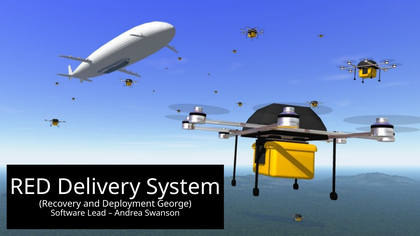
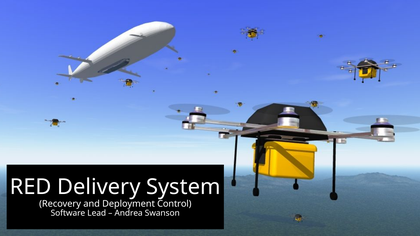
George: George -> Control
